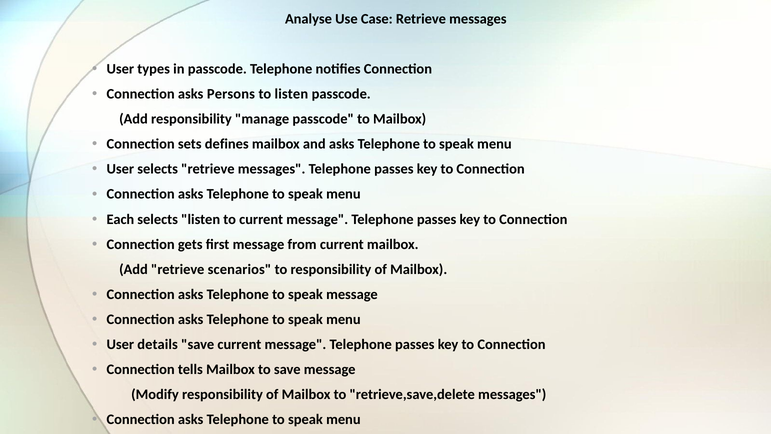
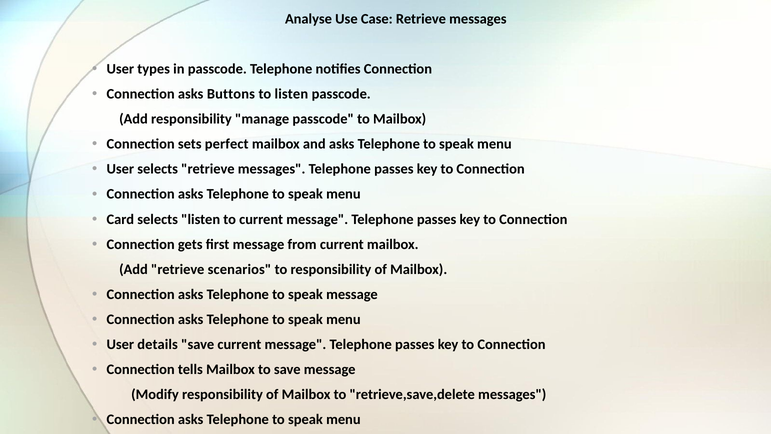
Persons: Persons -> Buttons
defines: defines -> perfect
Each: Each -> Card
